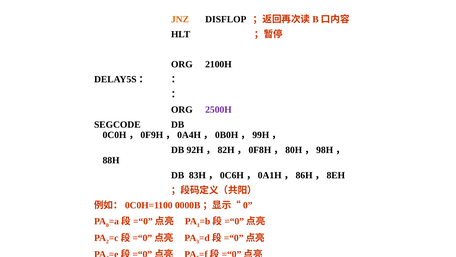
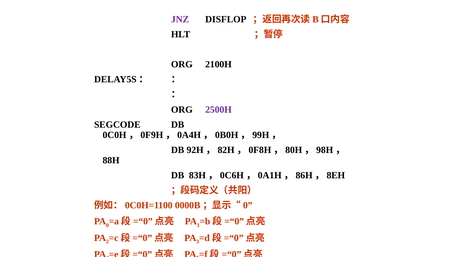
JNZ colour: orange -> purple
